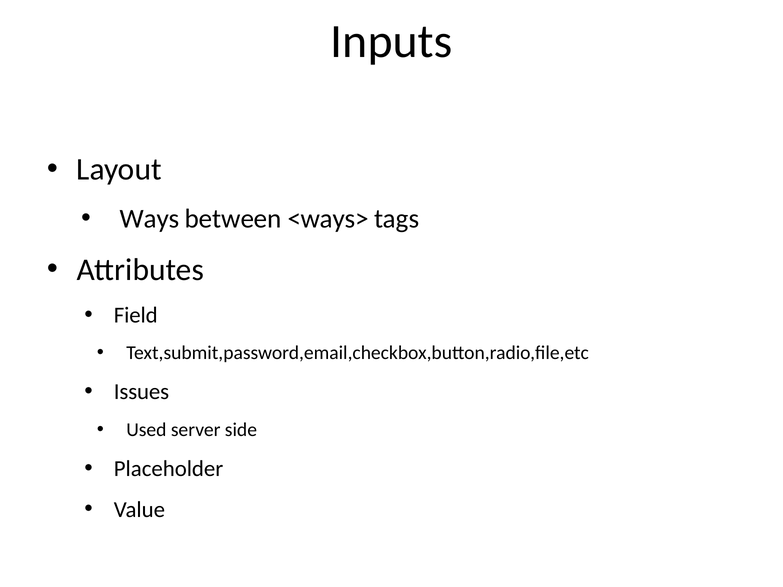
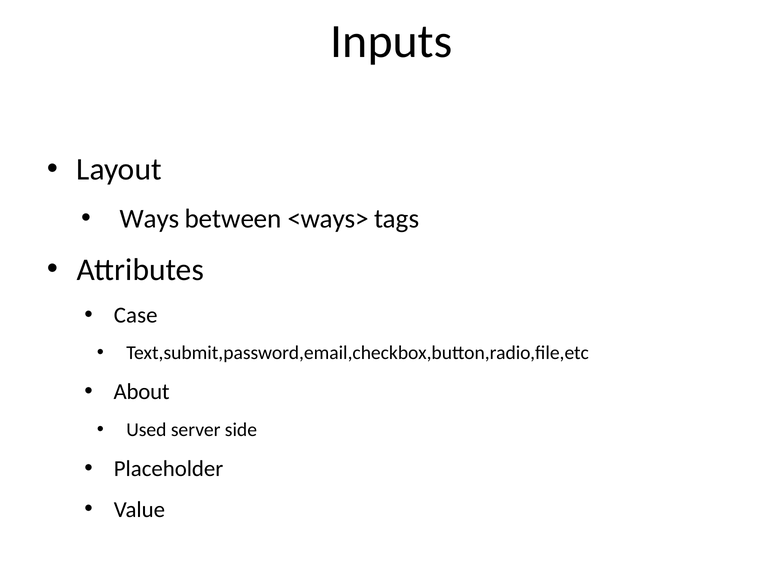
Field: Field -> Case
Issues: Issues -> About
